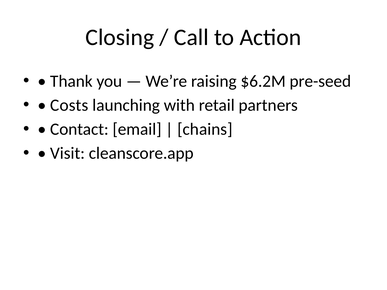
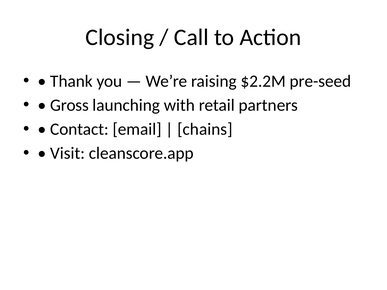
$6.2M: $6.2M -> $2.2M
Costs: Costs -> Gross
